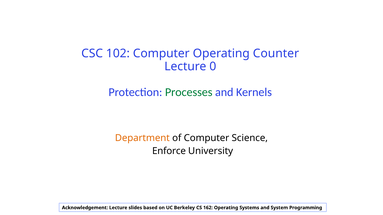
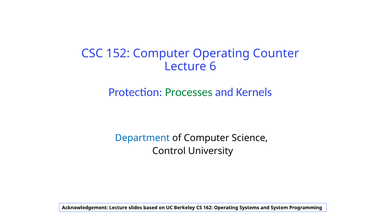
102: 102 -> 152
0: 0 -> 6
Department colour: orange -> blue
Enforce: Enforce -> Control
